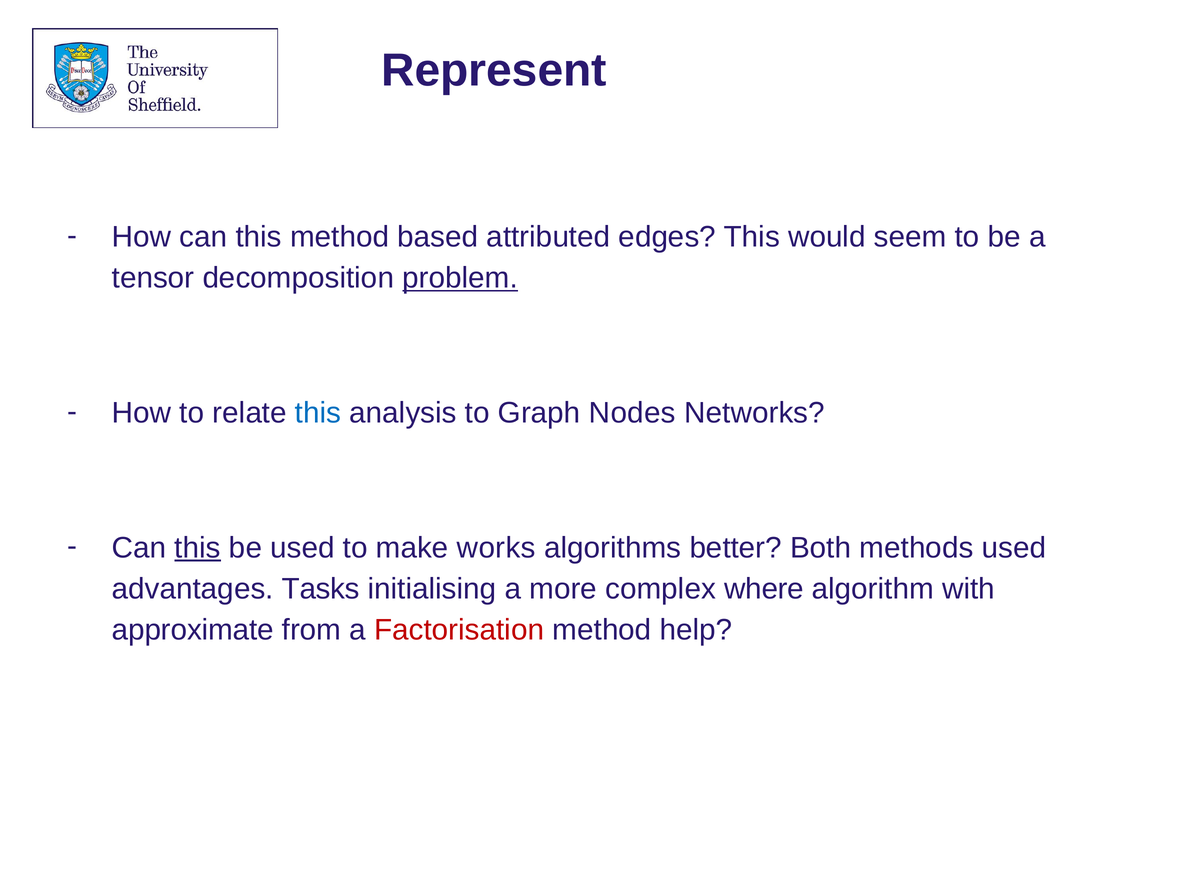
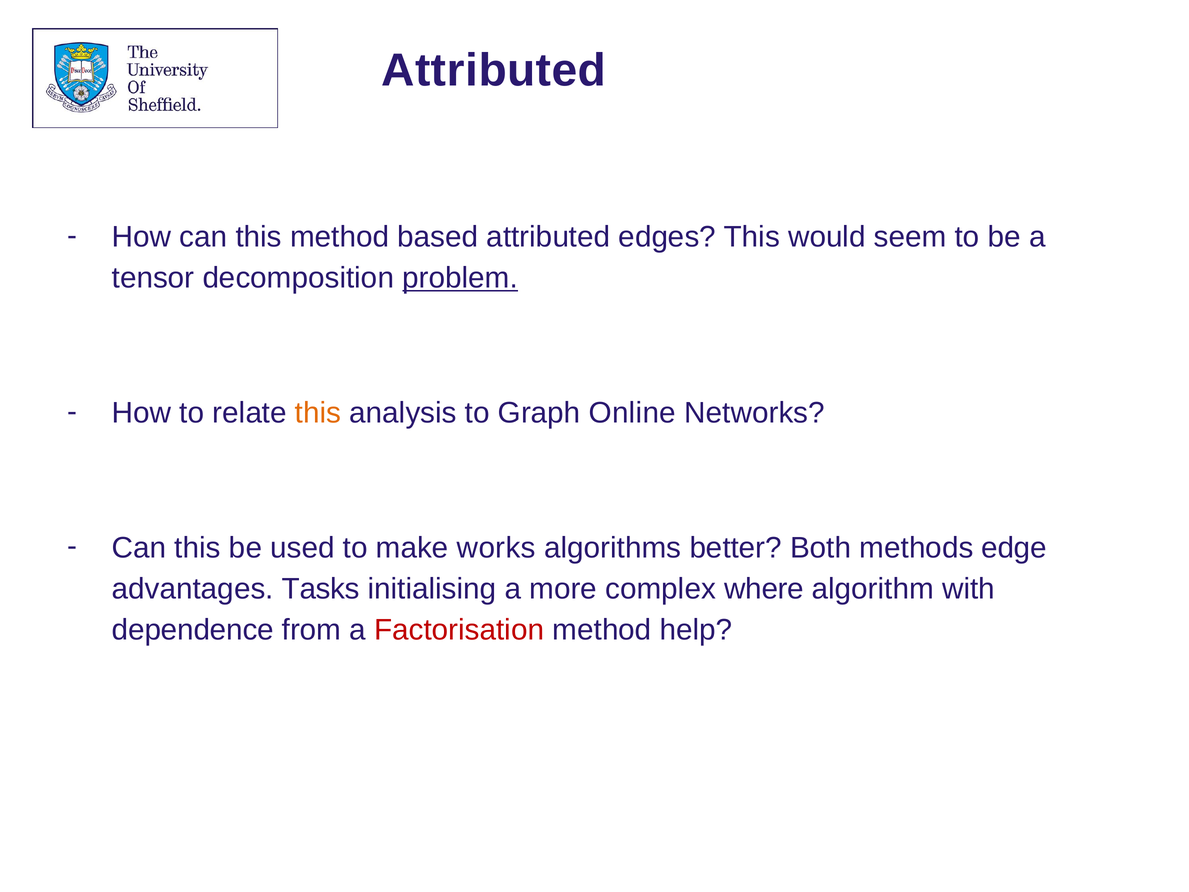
Represent at (494, 70): Represent -> Attributed
this at (318, 413) colour: blue -> orange
Nodes: Nodes -> Online
this at (198, 548) underline: present -> none
methods used: used -> edge
approximate: approximate -> dependence
